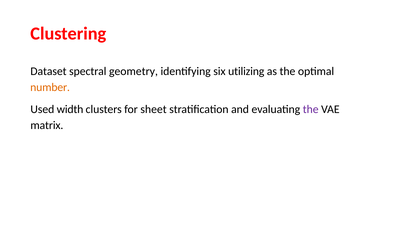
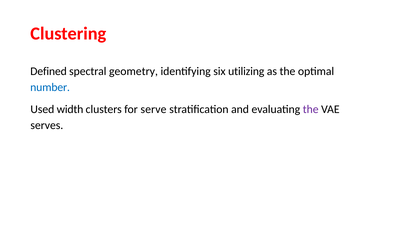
Dataset: Dataset -> Defined
number colour: orange -> blue
sheet: sheet -> serve
matrix: matrix -> serves
